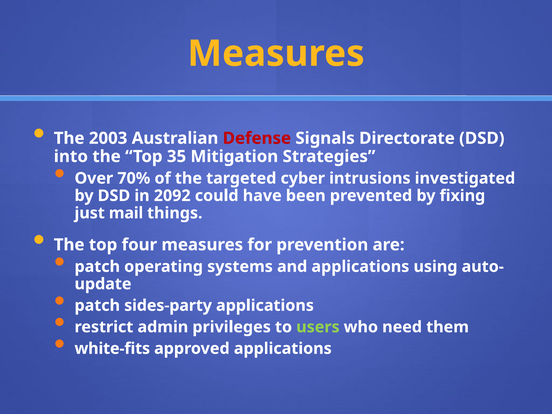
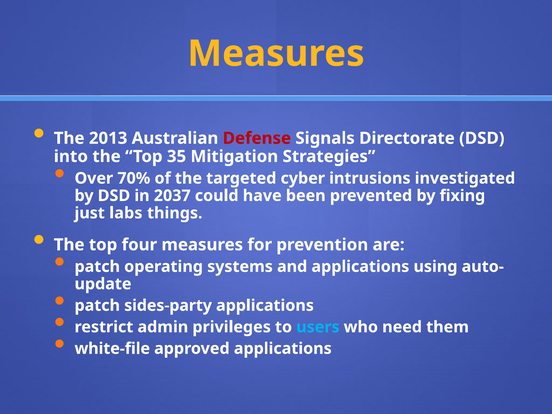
2003: 2003 -> 2013
2092: 2092 -> 2037
mail: mail -> labs
users colour: light green -> light blue
white-fits: white-fits -> white-file
